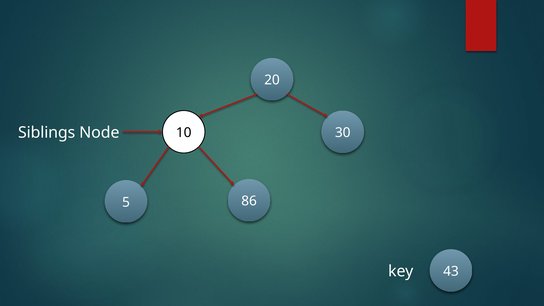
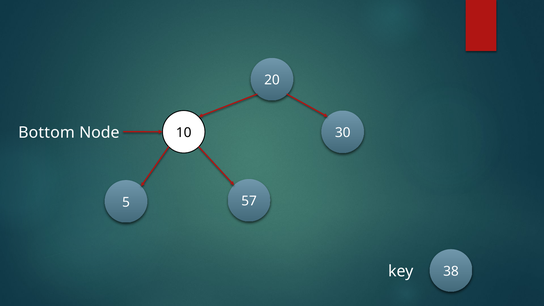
Siblings: Siblings -> Bottom
86: 86 -> 57
43: 43 -> 38
